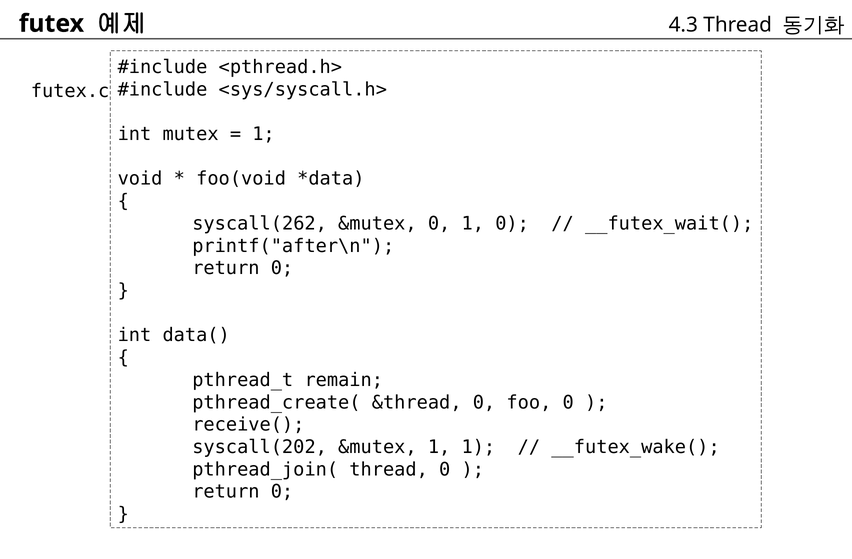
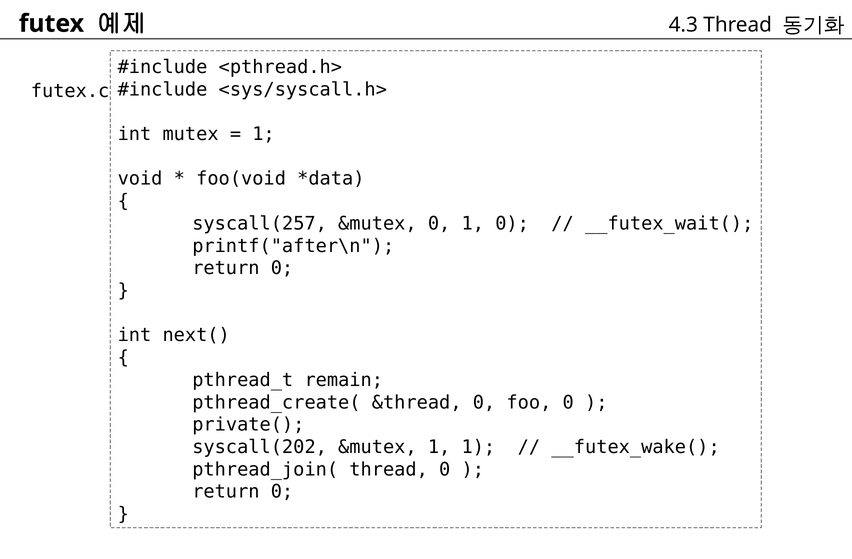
syscall(262: syscall(262 -> syscall(257
data(: data( -> next(
receive(: receive( -> private(
